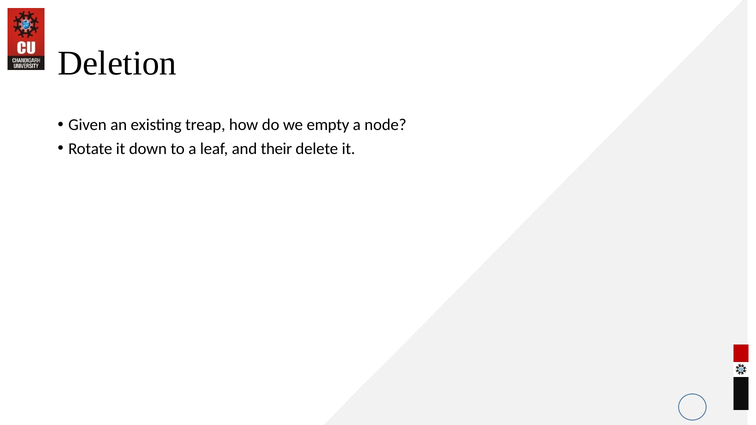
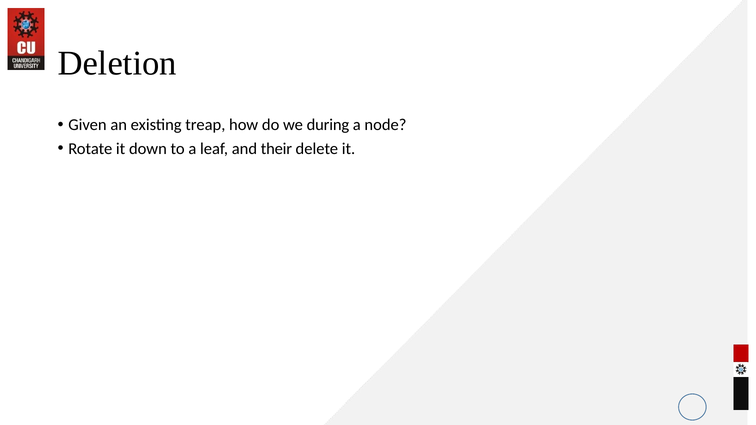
empty: empty -> during
